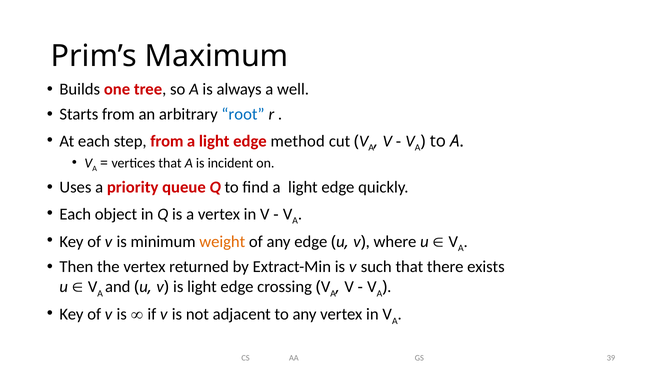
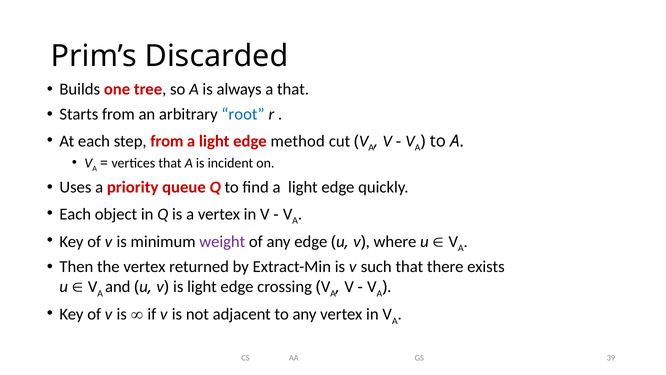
Maximum: Maximum -> Discarded
a well: well -> that
weight colour: orange -> purple
